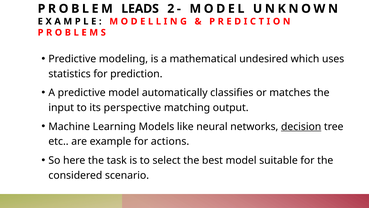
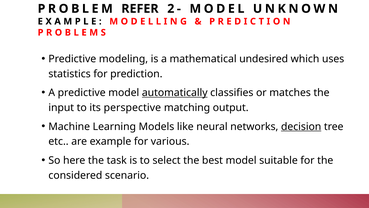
LEADS: LEADS -> REFER
automatically underline: none -> present
actions: actions -> various
